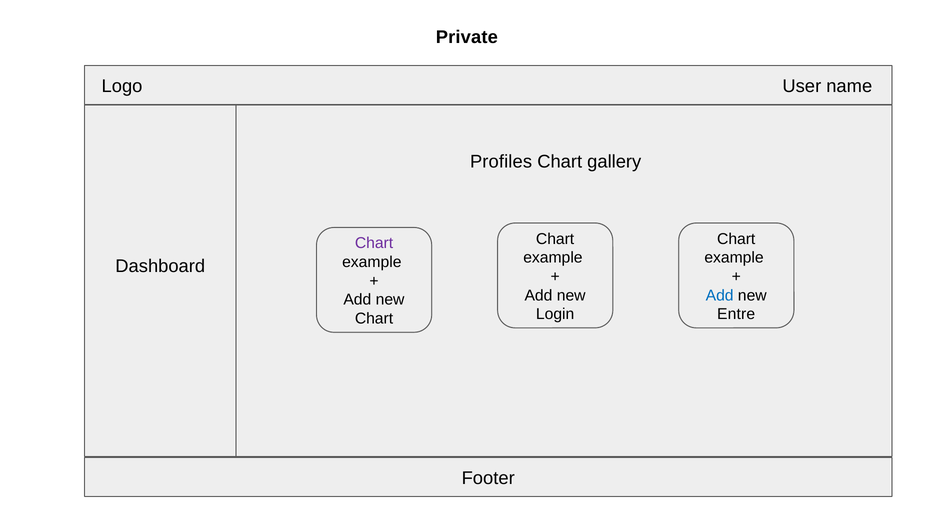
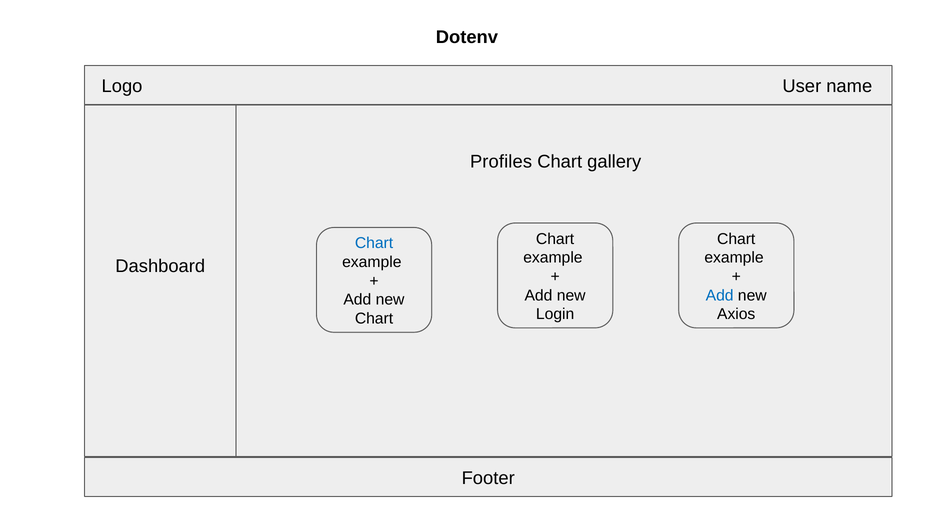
Private: Private -> Dotenv
Chart at (374, 243) colour: purple -> blue
Entre: Entre -> Axios
